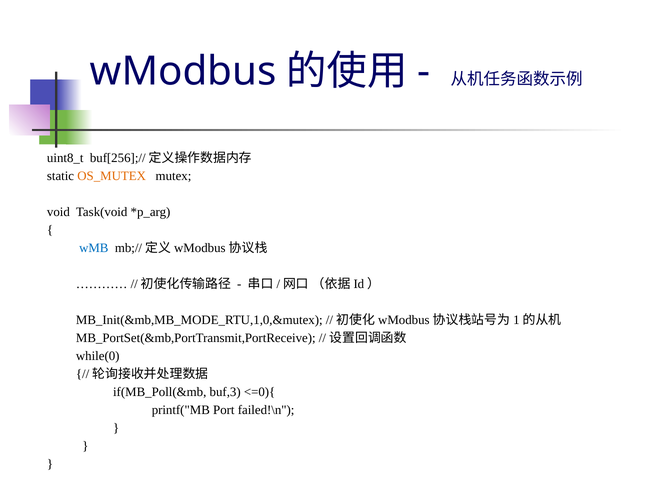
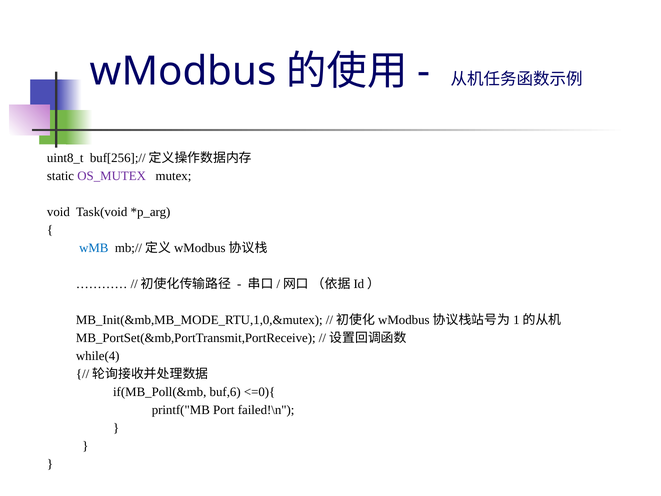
OS_MUTEX colour: orange -> purple
while(0: while(0 -> while(4
buf,3: buf,3 -> buf,6
